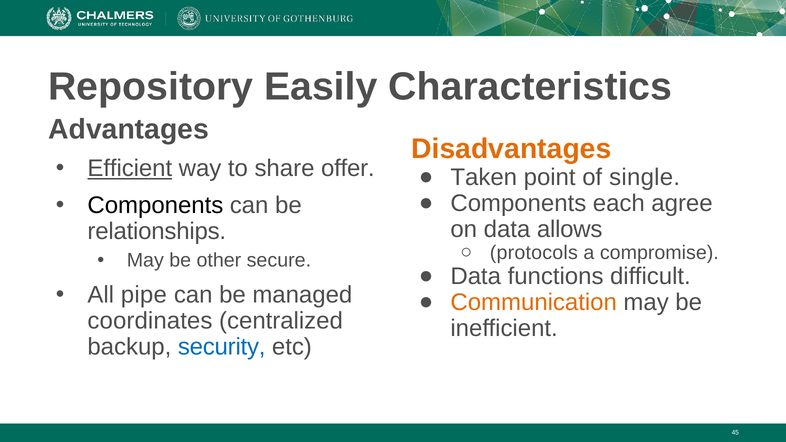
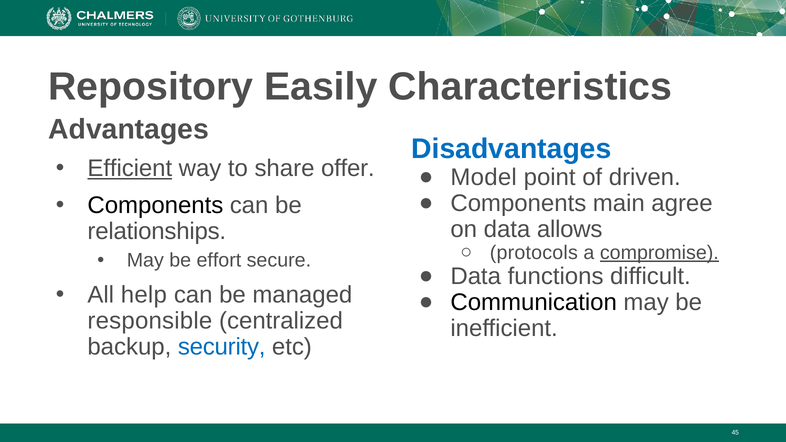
Disadvantages colour: orange -> blue
Taken: Taken -> Model
single: single -> driven
each: each -> main
compromise underline: none -> present
other: other -> effort
pipe: pipe -> help
Communication colour: orange -> black
coordinates: coordinates -> responsible
